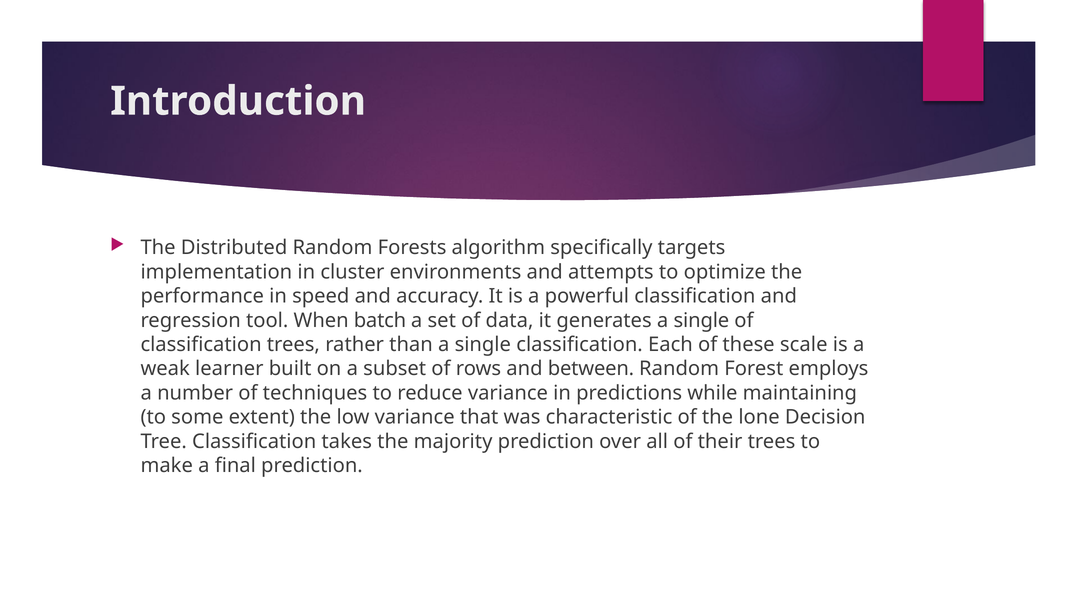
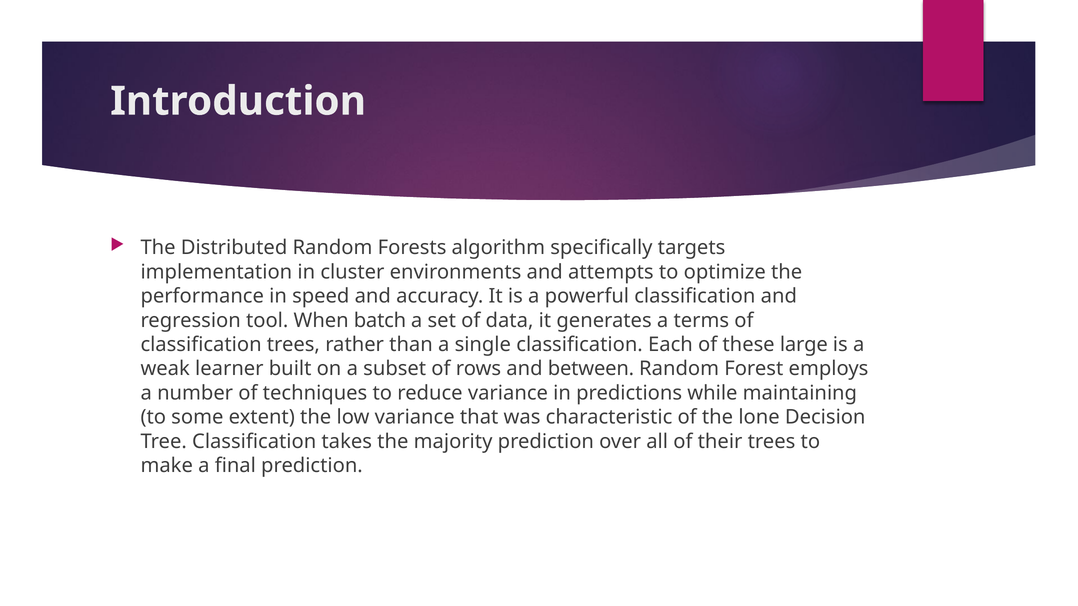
generates a single: single -> terms
scale: scale -> large
